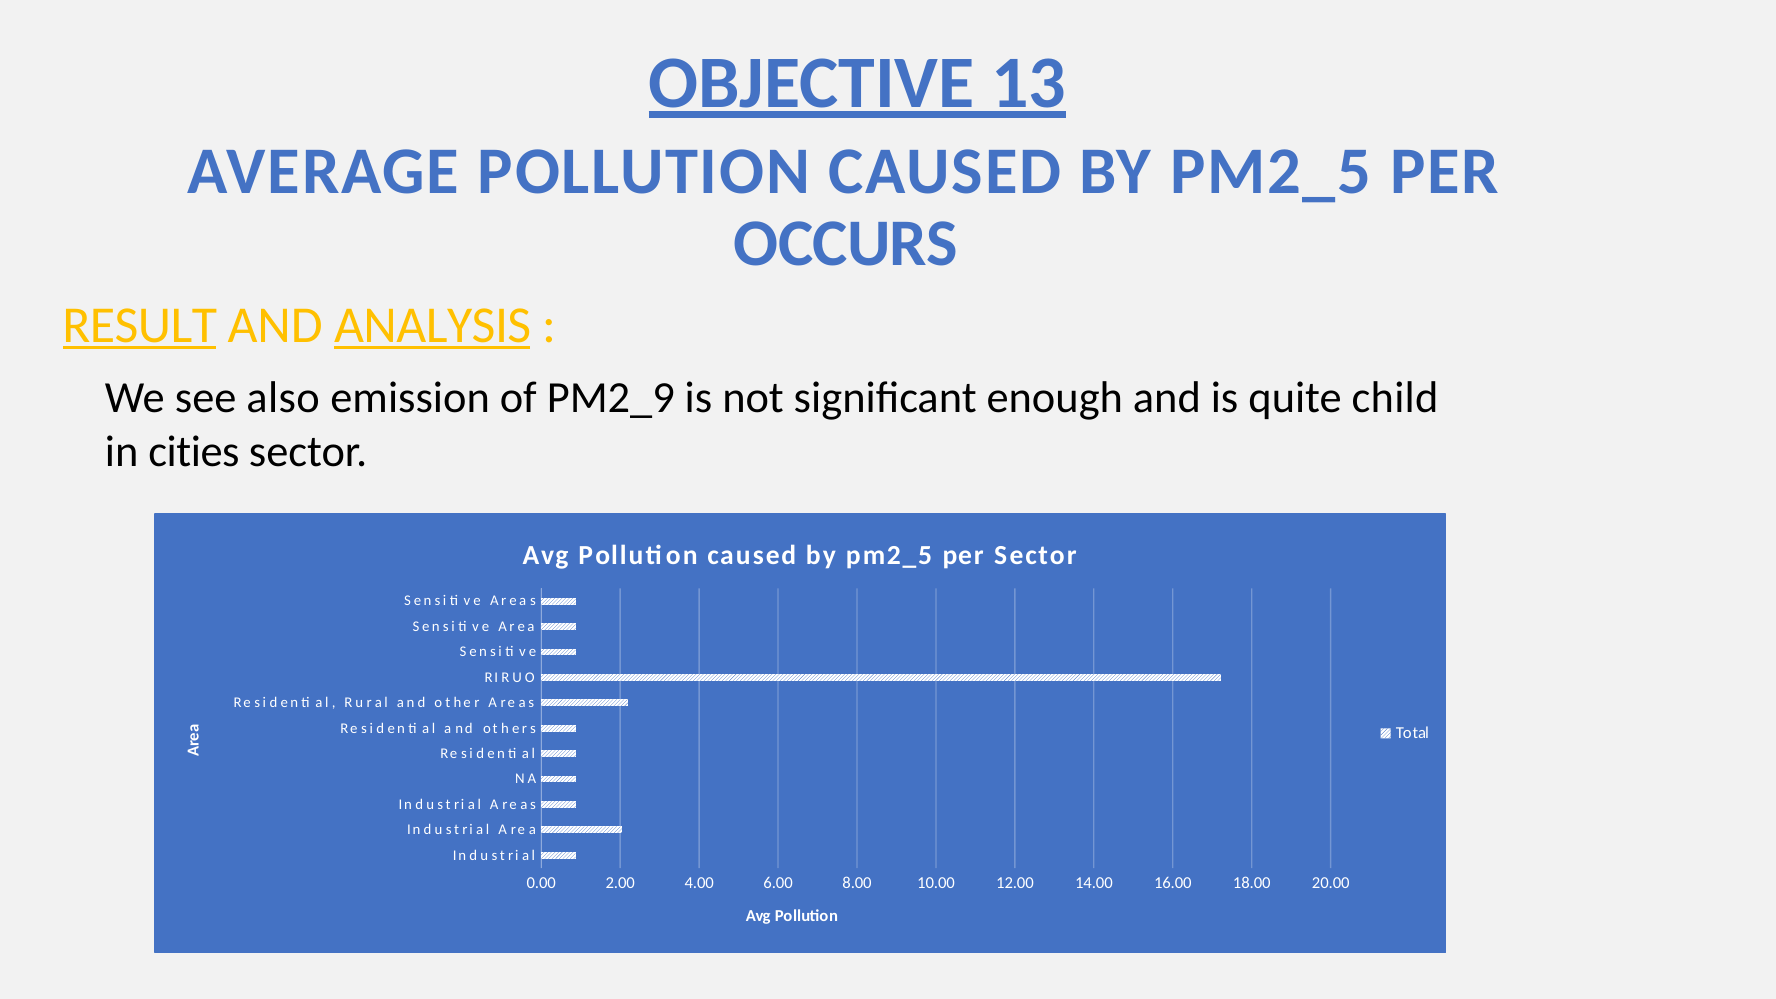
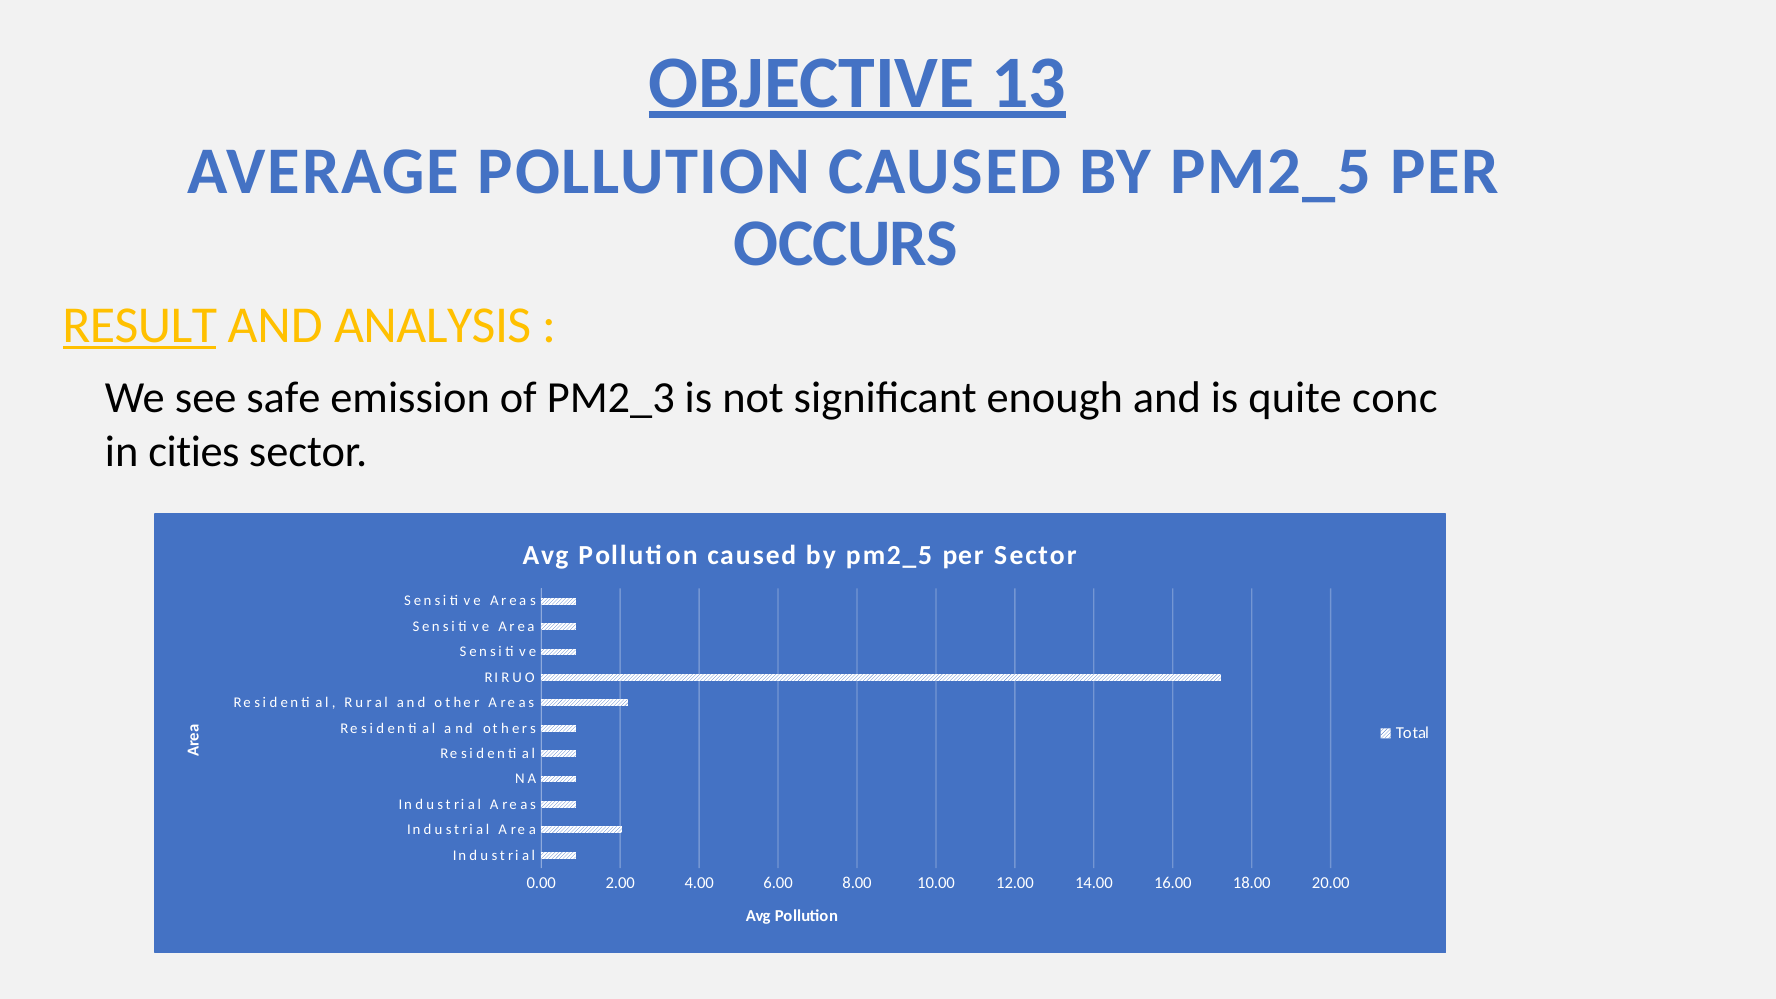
ANALYSIS underline: present -> none
also: also -> safe
PM2_9: PM2_9 -> PM2_3
child: child -> conc
